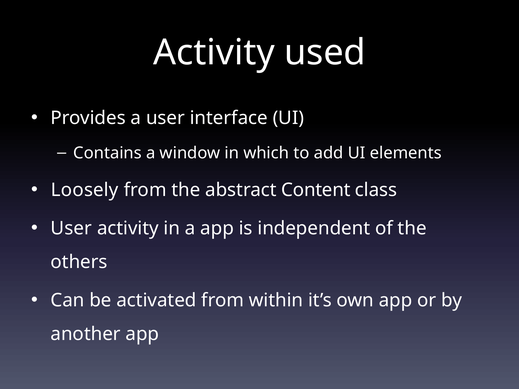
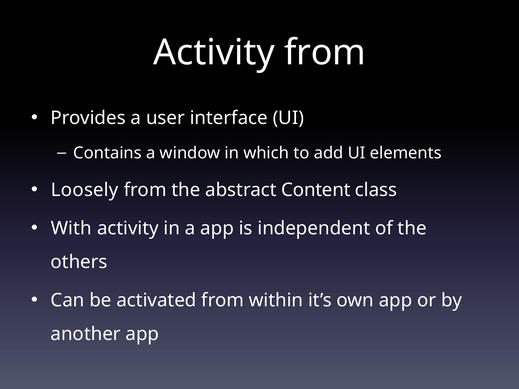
Activity used: used -> from
User at (71, 229): User -> With
